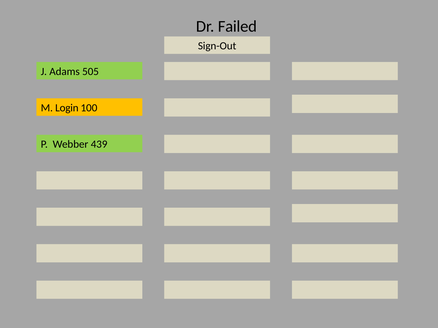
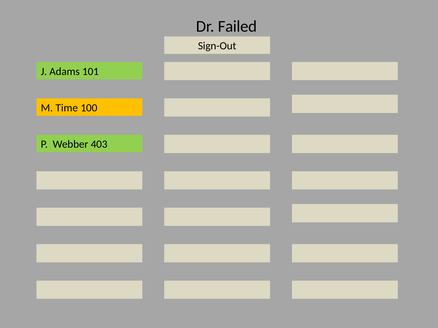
505: 505 -> 101
Login: Login -> Time
439: 439 -> 403
